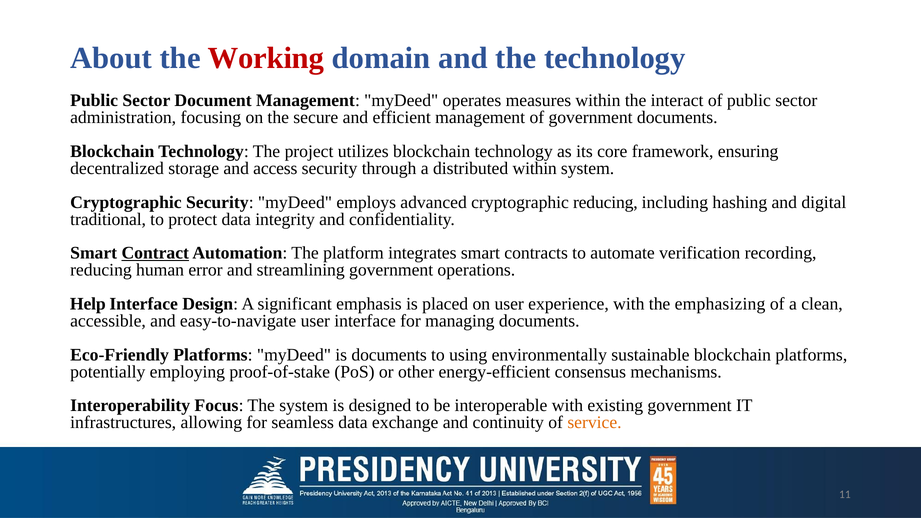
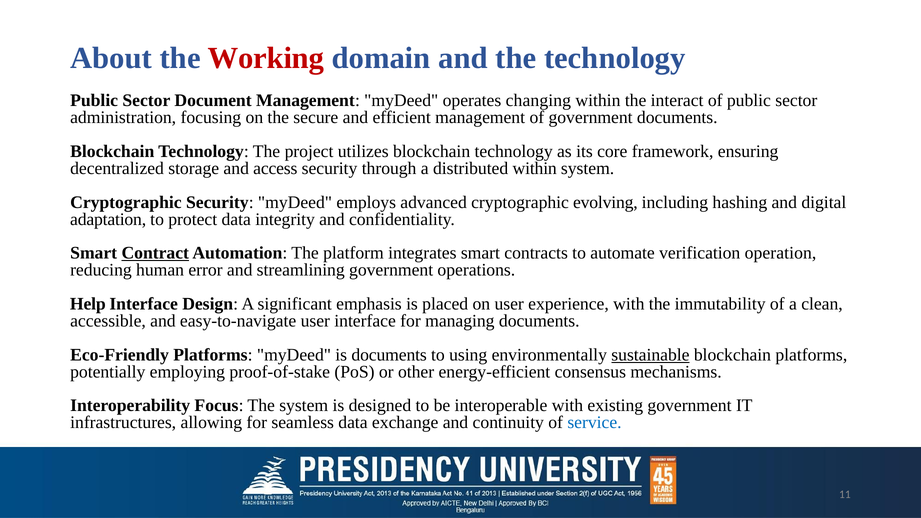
measures: measures -> changing
cryptographic reducing: reducing -> evolving
traditional: traditional -> adaptation
recording: recording -> operation
emphasizing: emphasizing -> immutability
sustainable underline: none -> present
service colour: orange -> blue
